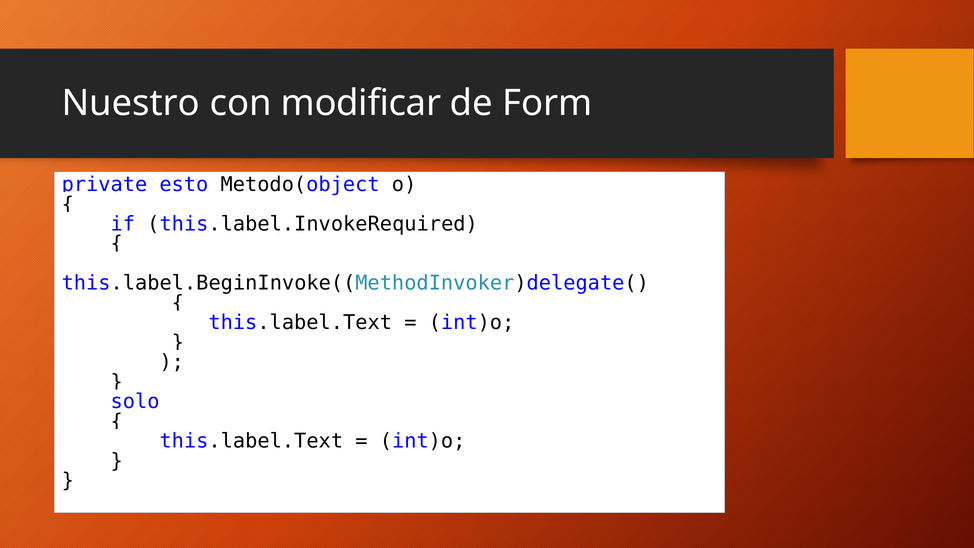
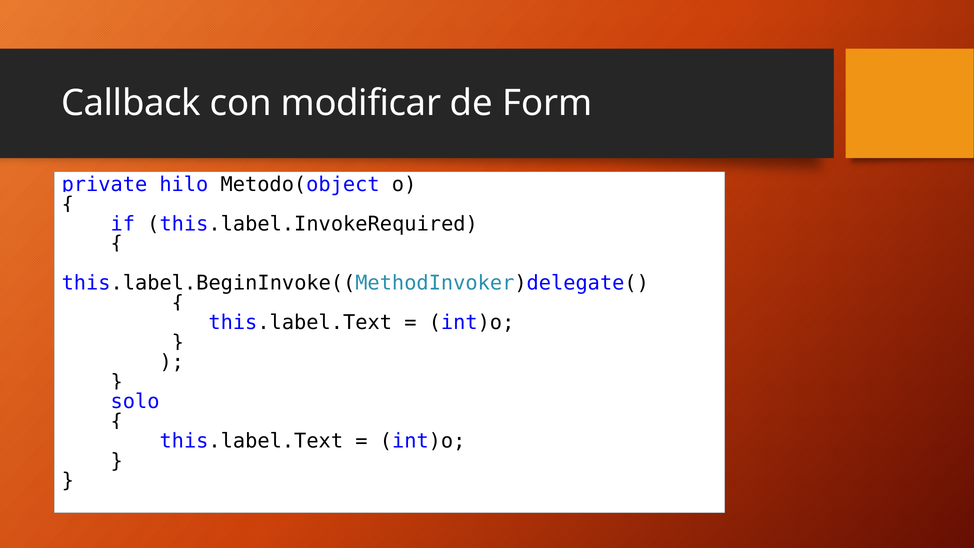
Nuestro: Nuestro -> Callback
esto: esto -> hilo
